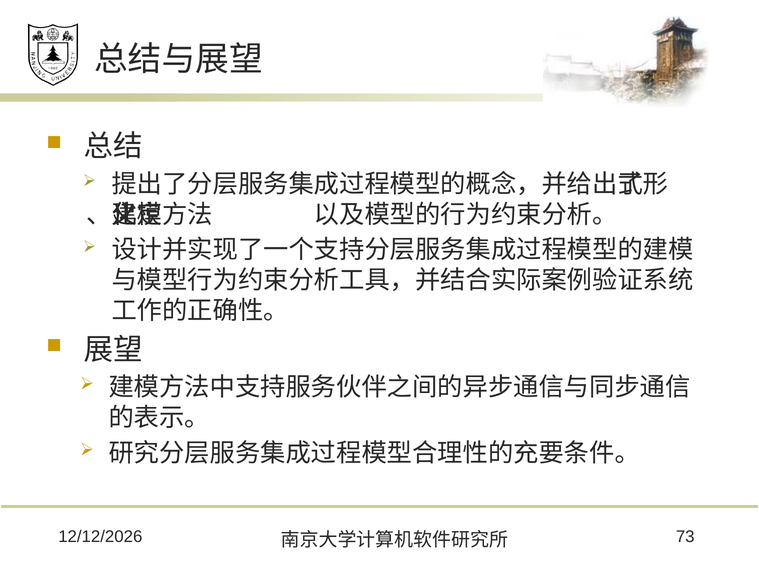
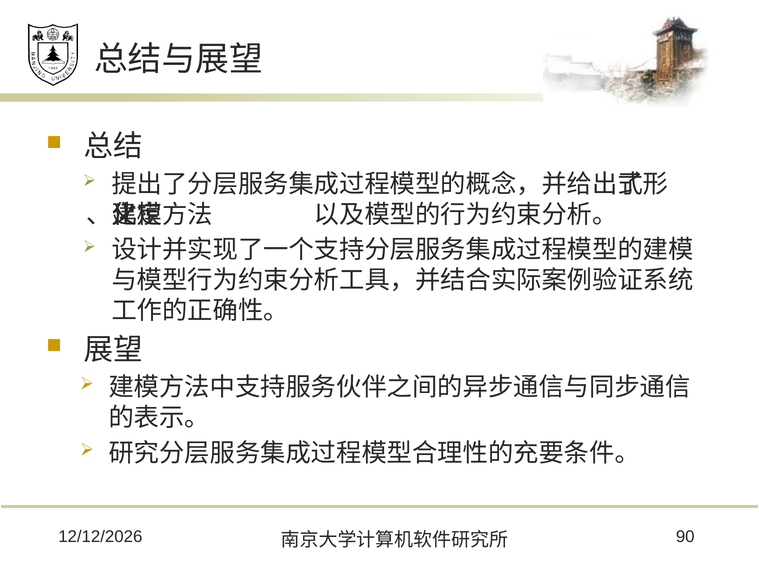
73: 73 -> 90
